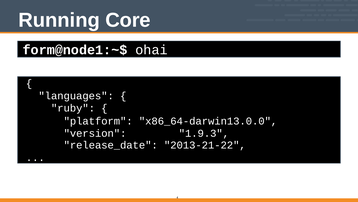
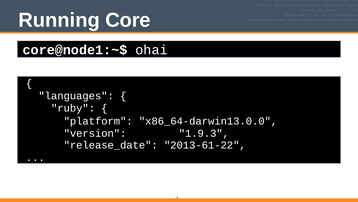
form@node1:~$: form@node1:~$ -> core@node1:~$
2013-21-22: 2013-21-22 -> 2013-61-22
